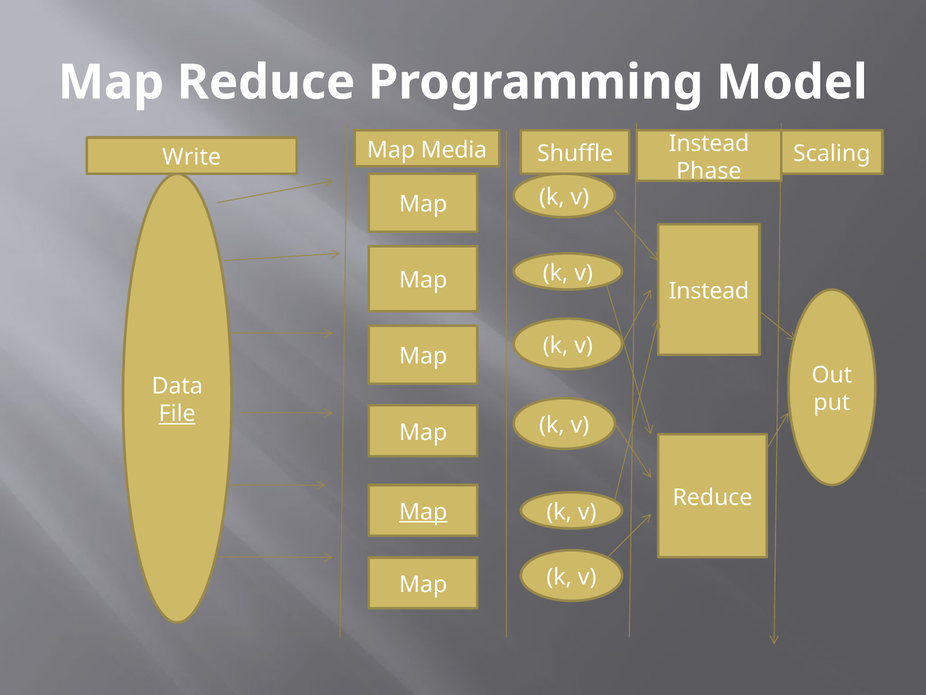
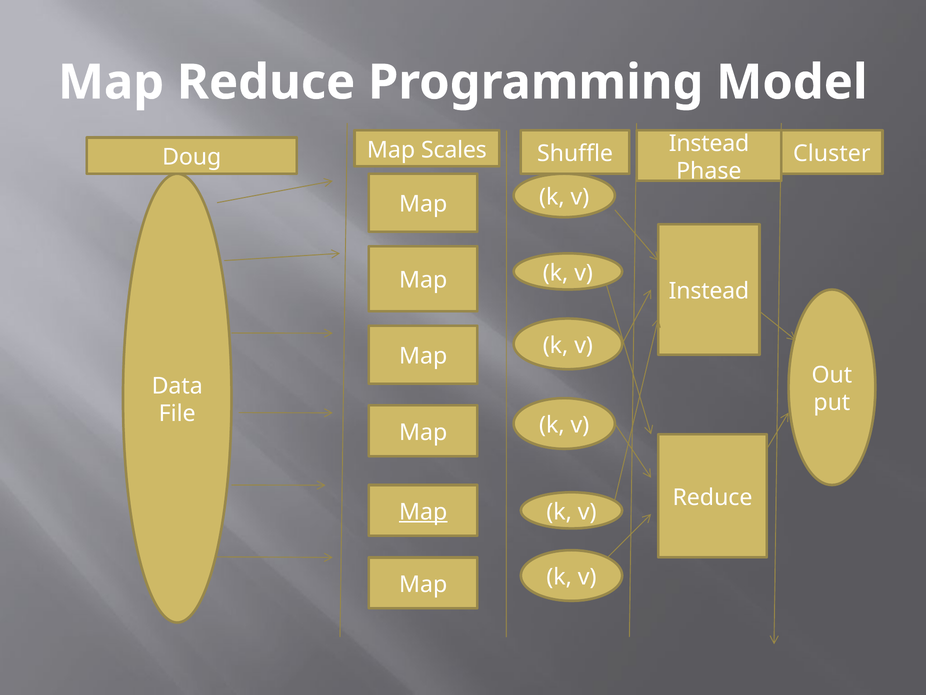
Scaling: Scaling -> Cluster
Write: Write -> Doug
Media: Media -> Scales
File underline: present -> none
